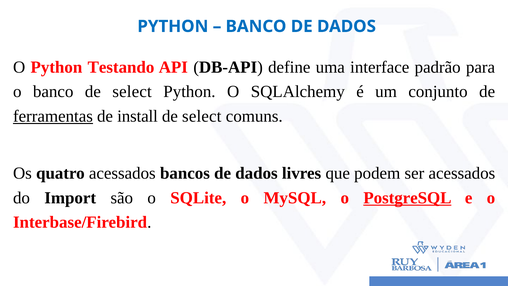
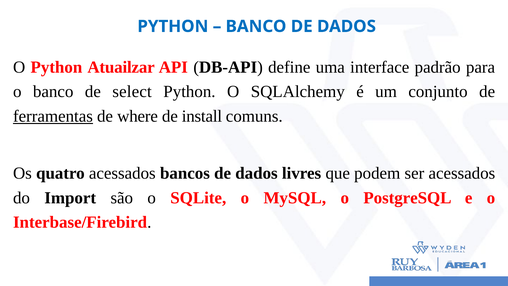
Testando: Testando -> Atuailzar
install: install -> where
select at (202, 116): select -> install
PostgreSQL underline: present -> none
